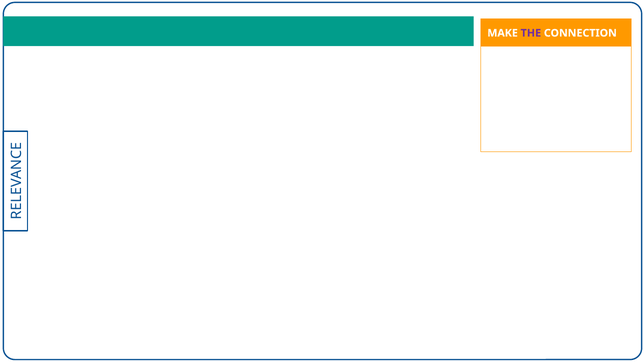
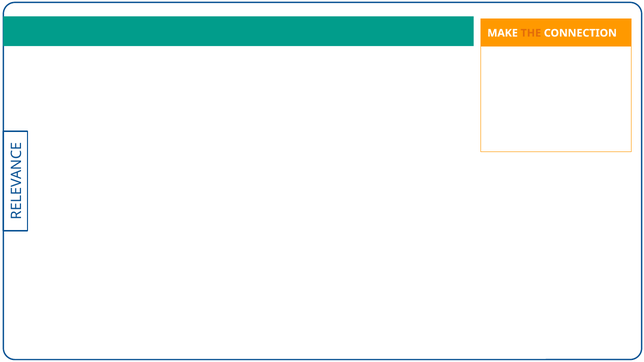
THE colour: purple -> orange
